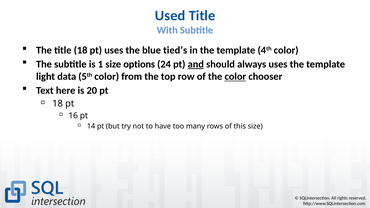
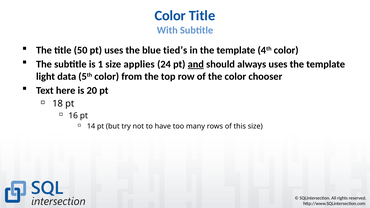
Used at (170, 16): Used -> Color
title 18: 18 -> 50
options: options -> applies
color at (235, 77) underline: present -> none
